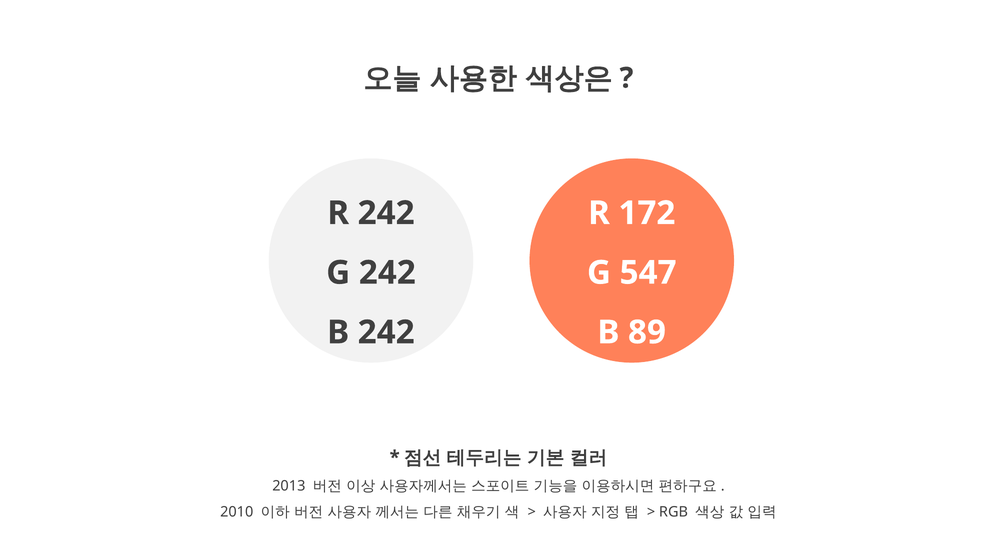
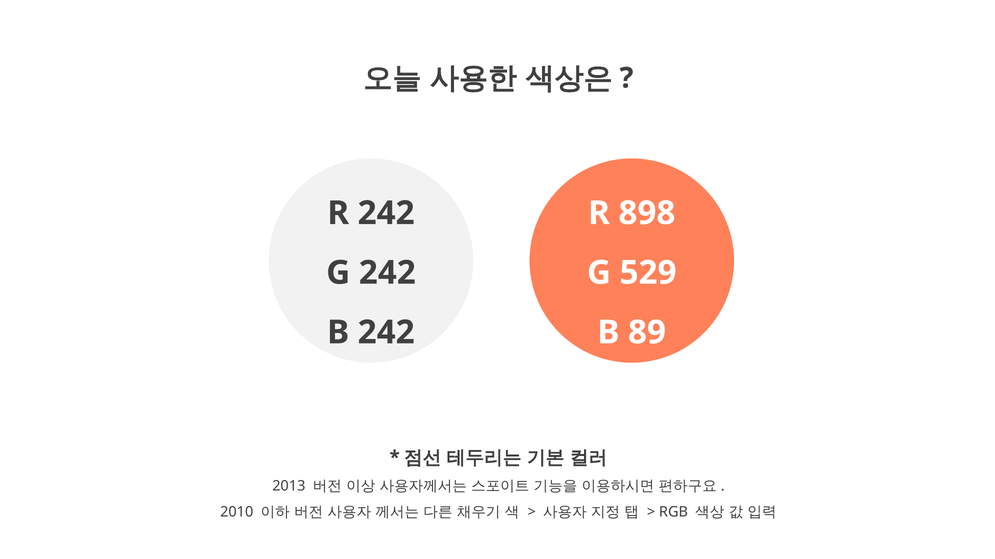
172: 172 -> 898
547: 547 -> 529
